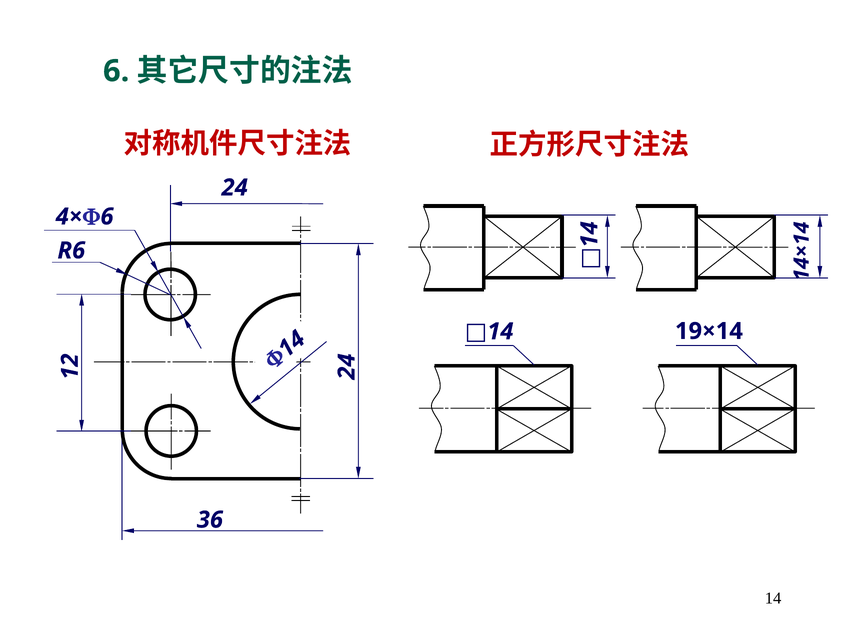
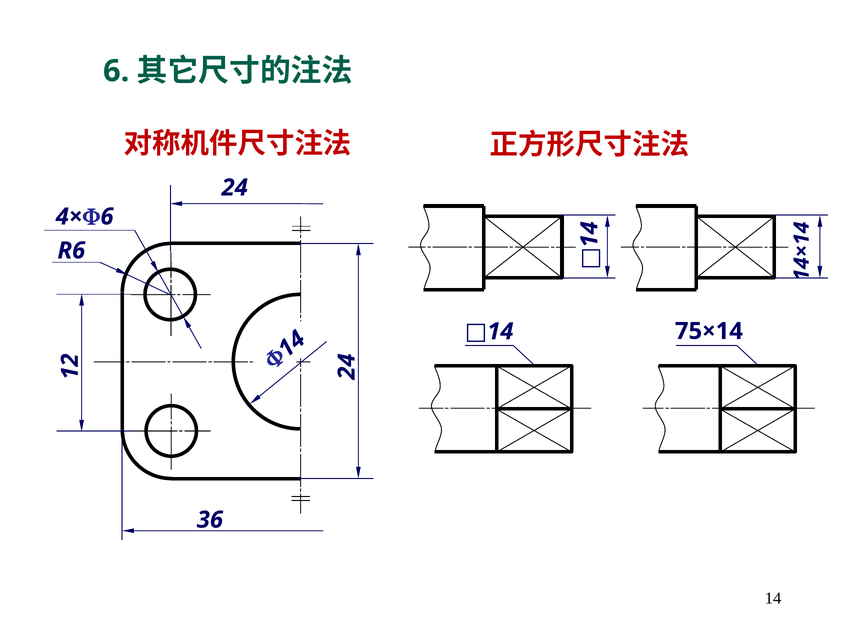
19×14: 19×14 -> 75×14
